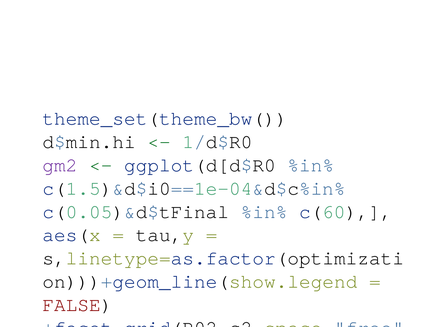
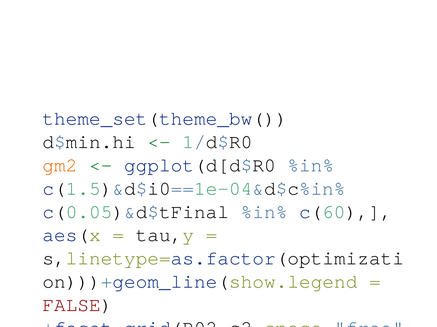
gm2 at (60, 165) colour: purple -> orange
